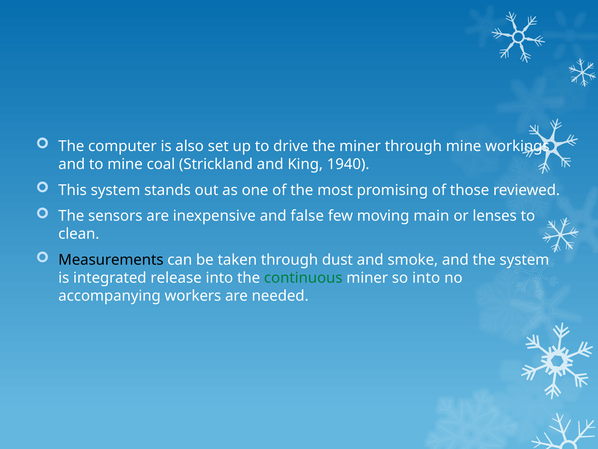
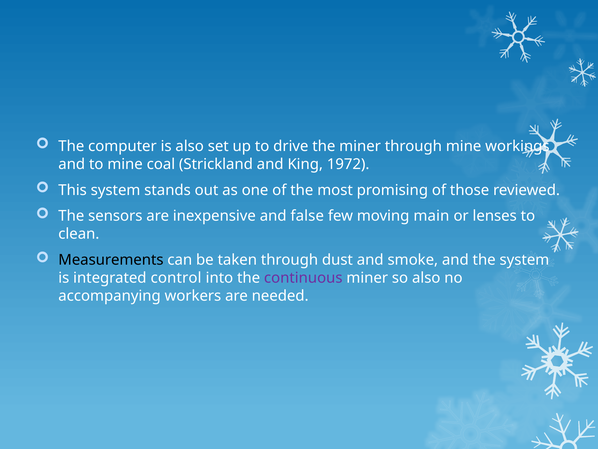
1940: 1940 -> 1972
release: release -> control
continuous colour: green -> purple
so into: into -> also
